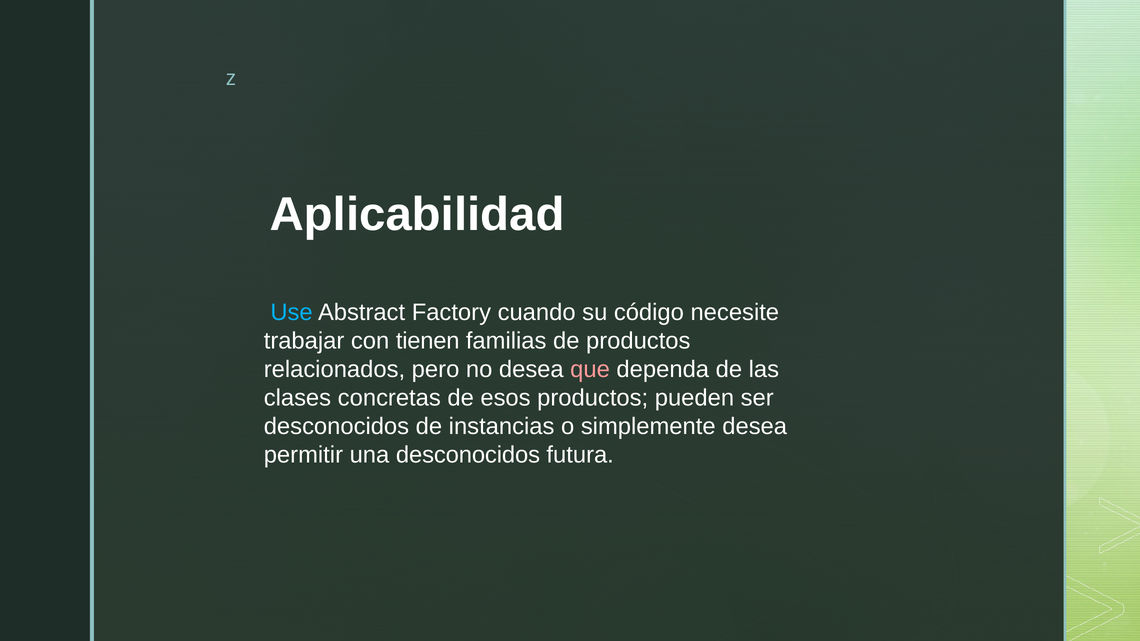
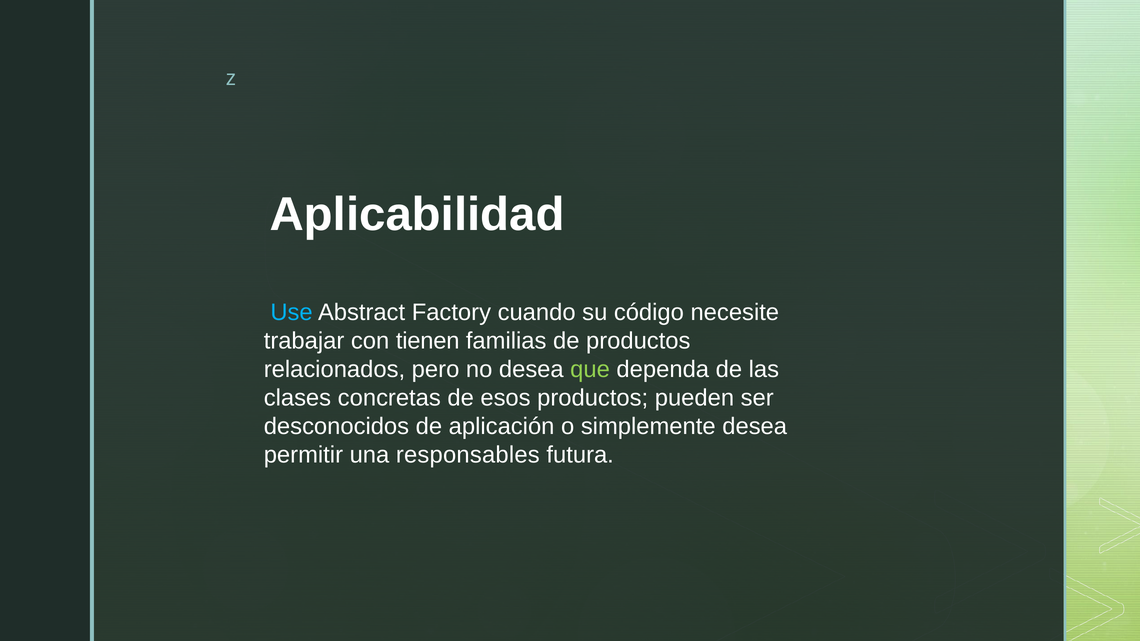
que colour: pink -> light green
instancias: instancias -> aplicación
una desconocidos: desconocidos -> responsables
